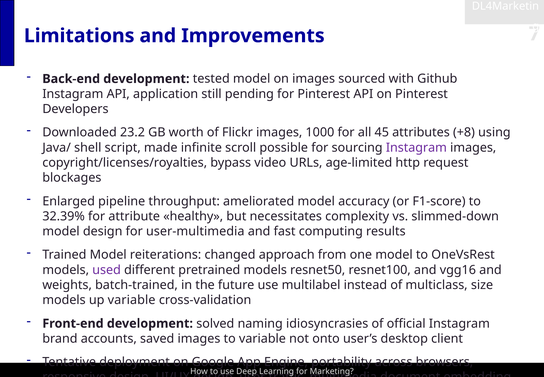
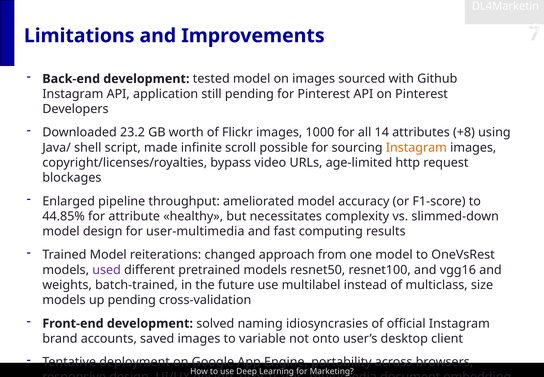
45: 45 -> 14
Instagram at (416, 147) colour: purple -> orange
32.39%: 32.39% -> 44.85%
up variable: variable -> pending
